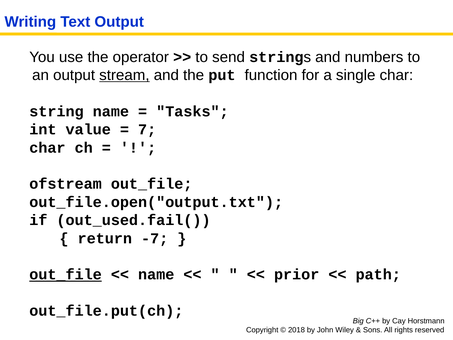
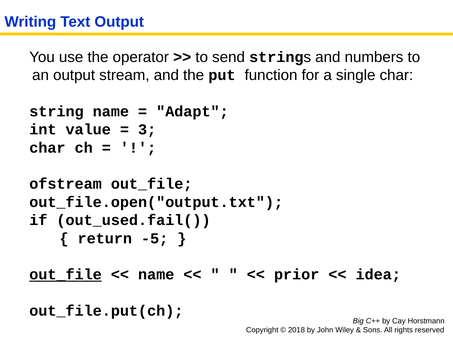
stream underline: present -> none
Tasks: Tasks -> Adapt
7: 7 -> 3
-7: -7 -> -5
path: path -> idea
